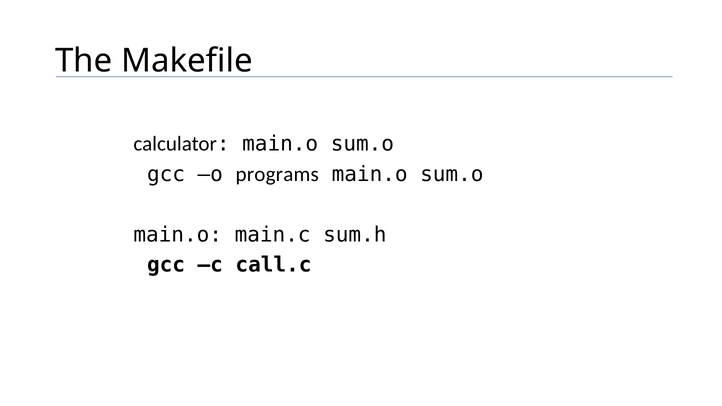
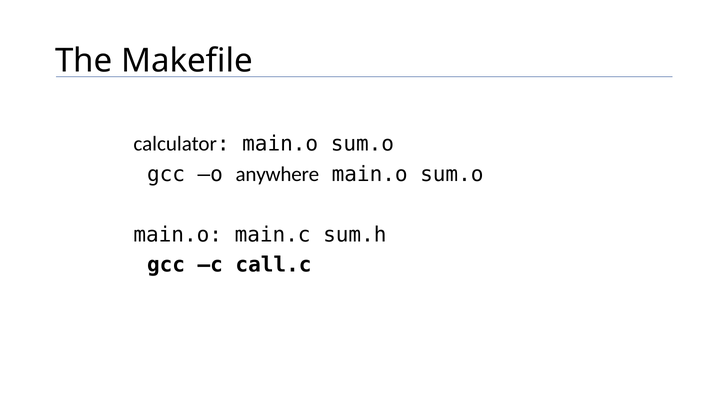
programs: programs -> anywhere
